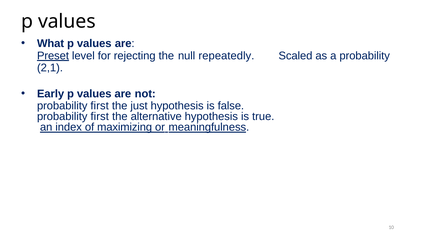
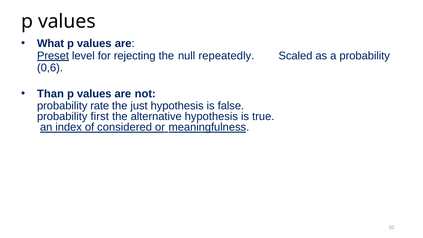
2,1: 2,1 -> 0,6
Early: Early -> Than
first at (100, 106): first -> rate
maximizing: maximizing -> considered
